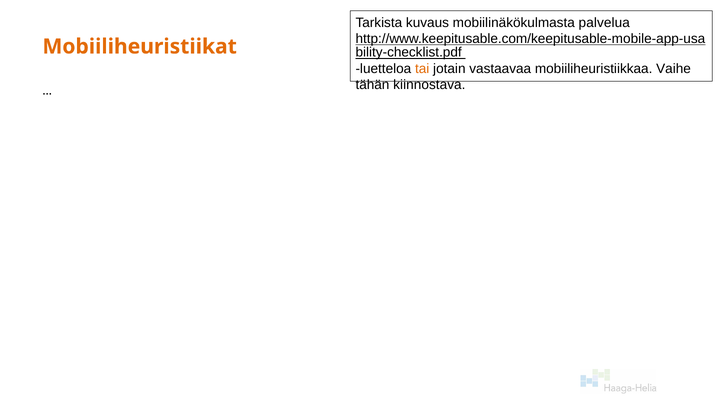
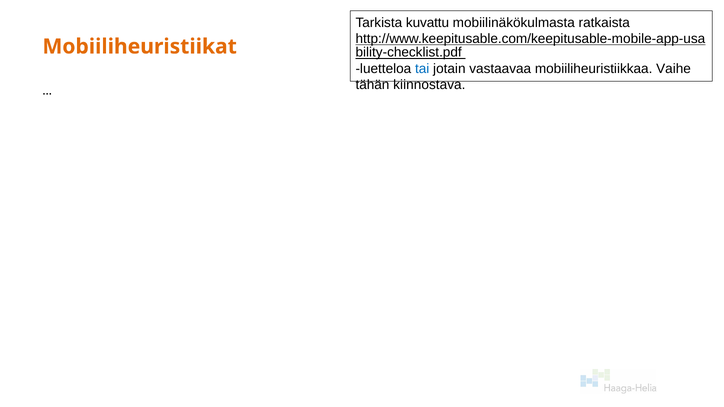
kuvaus: kuvaus -> kuvattu
palvelua: palvelua -> ratkaista
tai colour: orange -> blue
